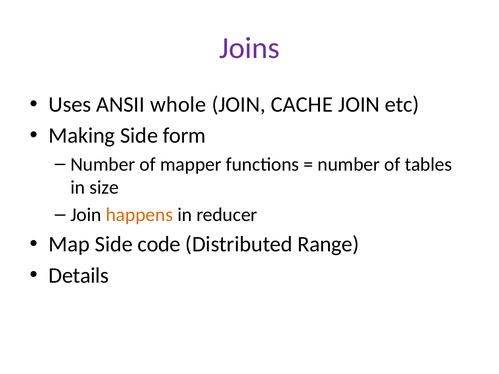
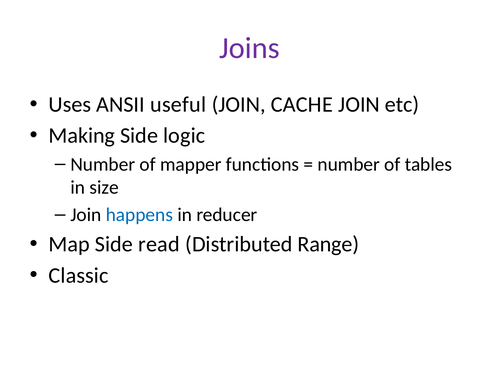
whole: whole -> useful
form: form -> logic
happens colour: orange -> blue
code: code -> read
Details: Details -> Classic
